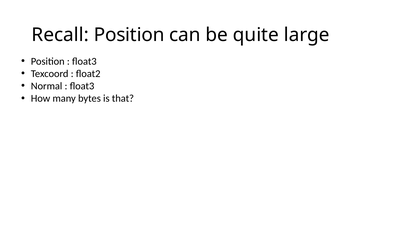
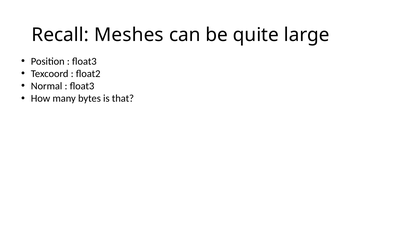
Recall Position: Position -> Meshes
